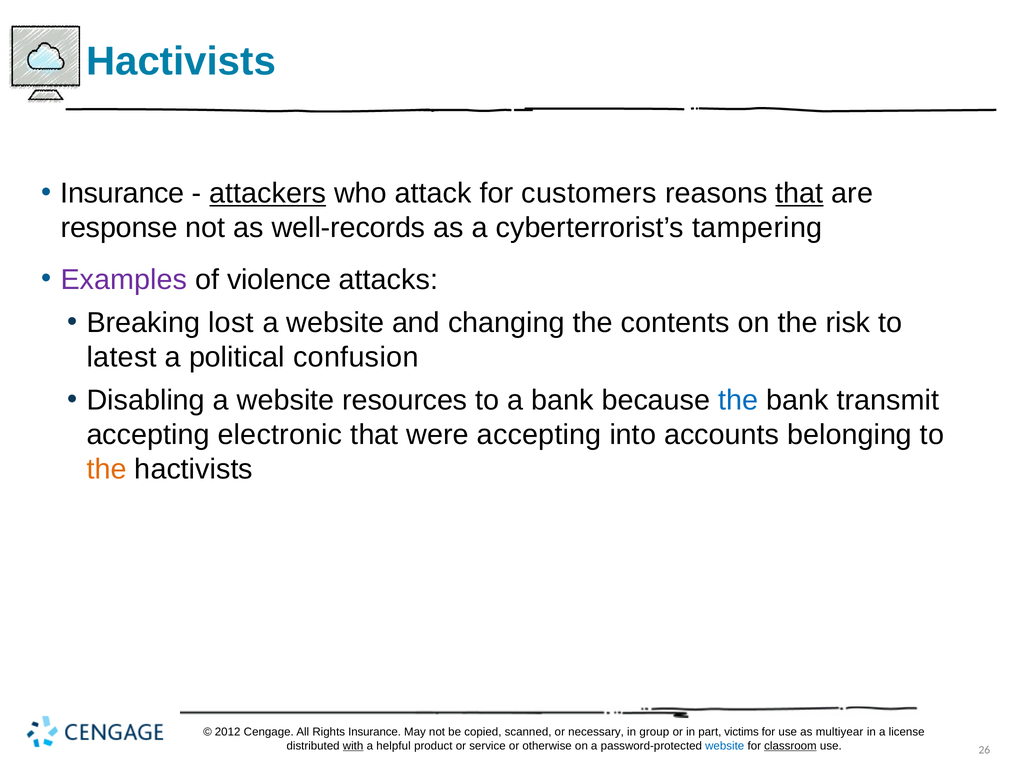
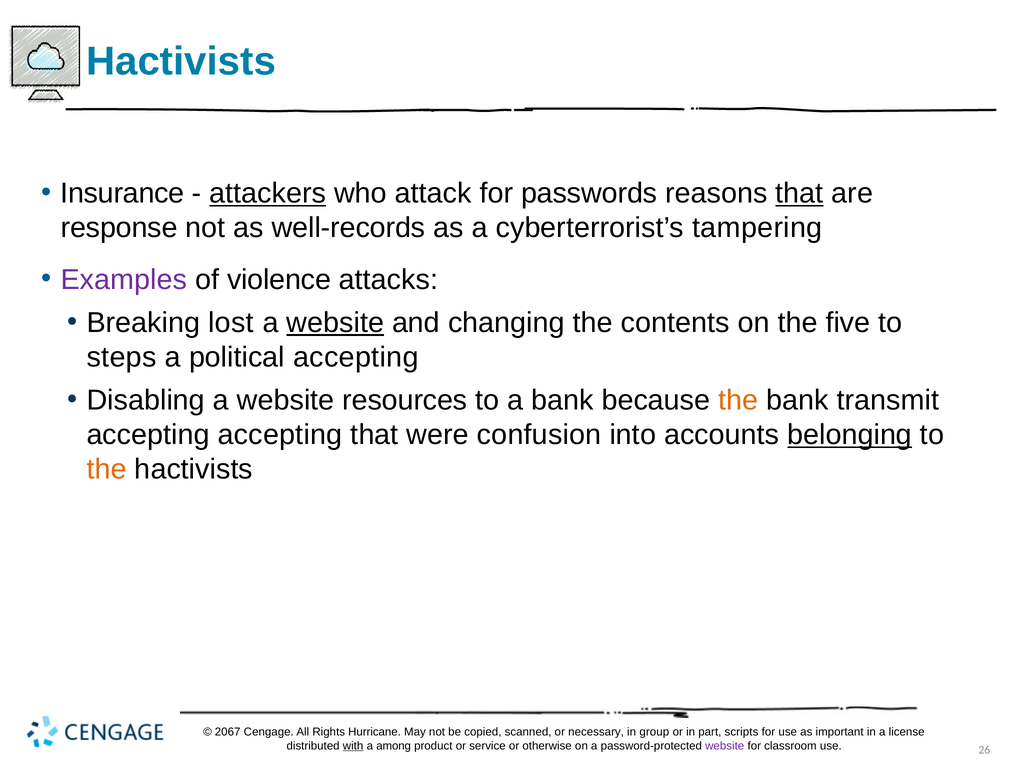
customers: customers -> passwords
website at (335, 323) underline: none -> present
risk: risk -> five
latest: latest -> steps
political confusion: confusion -> accepting
the at (738, 401) colour: blue -> orange
accepting electronic: electronic -> accepting
were accepting: accepting -> confusion
belonging underline: none -> present
2012: 2012 -> 2067
Rights Insurance: Insurance -> Hurricane
victims: victims -> scripts
multiyear: multiyear -> important
helpful: helpful -> among
website at (725, 746) colour: blue -> purple
classroom underline: present -> none
